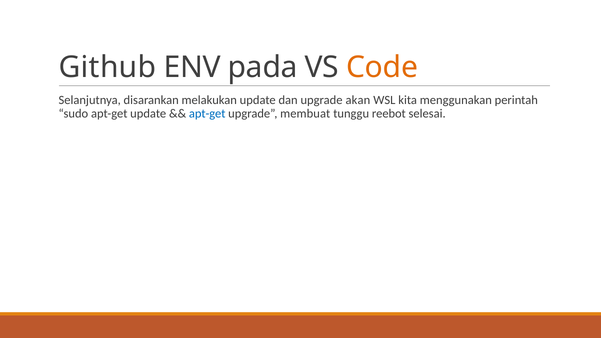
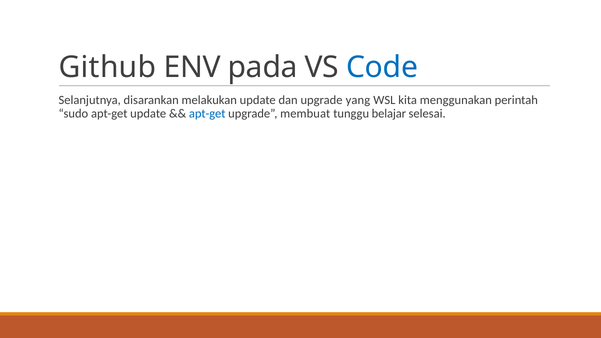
Code colour: orange -> blue
akan: akan -> yang
reebot: reebot -> belajar
